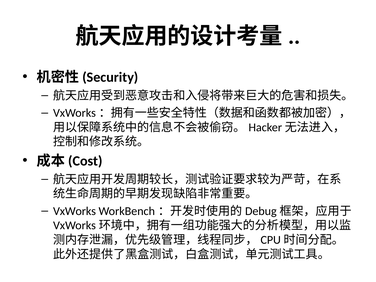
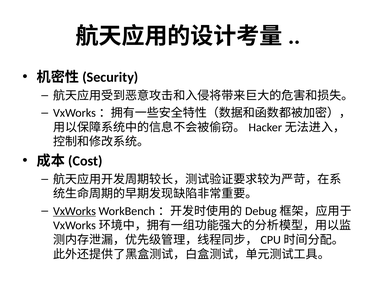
VxWorks underline: none -> present
